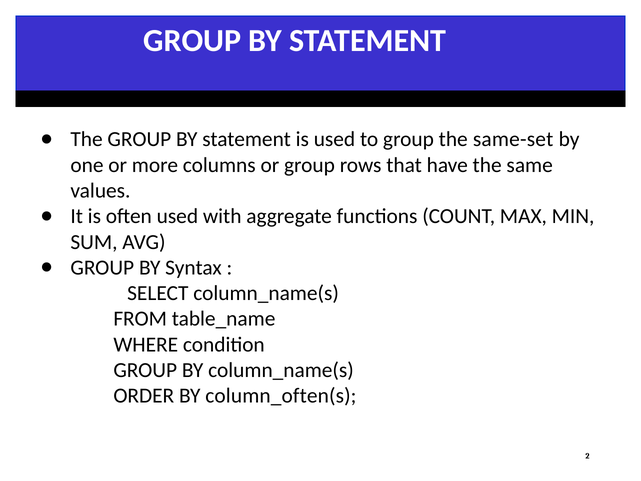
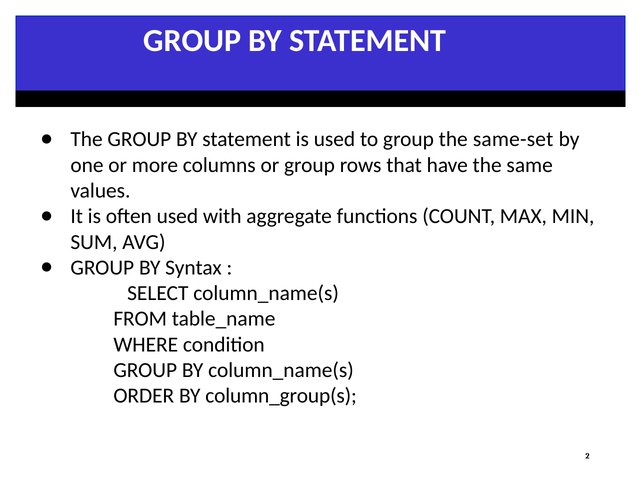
column_often(s: column_often(s -> column_group(s
